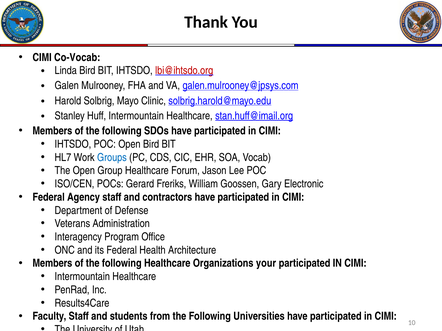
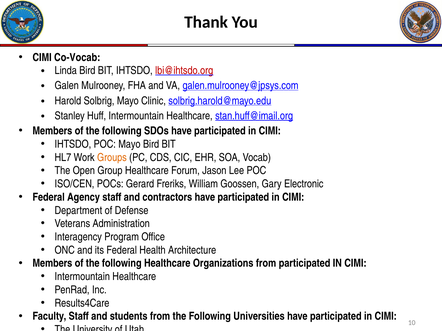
POC Open: Open -> Mayo
Groups colour: blue -> orange
Organizations your: your -> from
